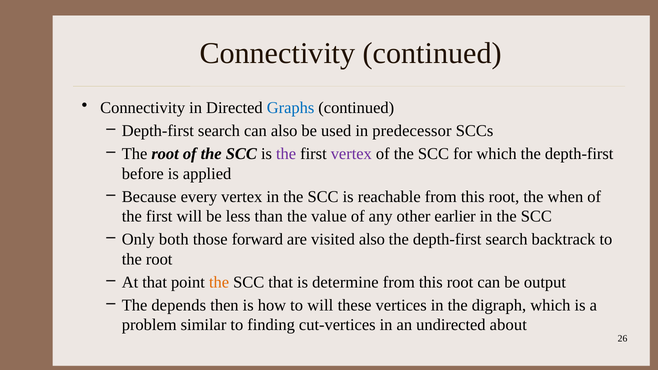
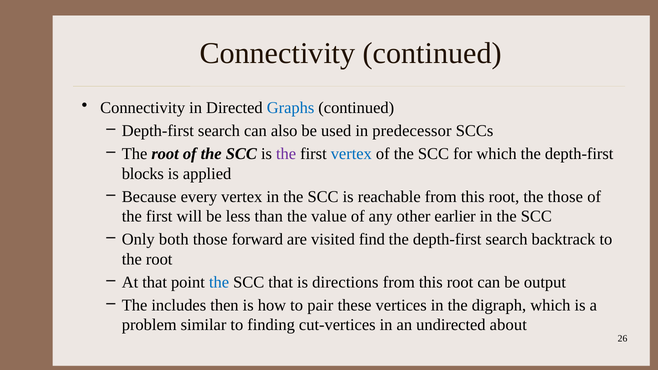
vertex at (351, 154) colour: purple -> blue
before: before -> blocks
the when: when -> those
visited also: also -> find
the at (219, 282) colour: orange -> blue
determine: determine -> directions
depends: depends -> includes
to will: will -> pair
